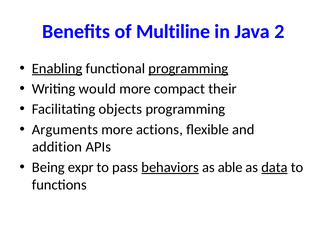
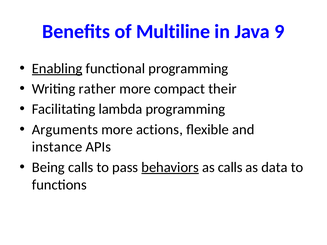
2: 2 -> 9
programming at (188, 69) underline: present -> none
would: would -> rather
objects: objects -> lambda
addition: addition -> instance
Being expr: expr -> calls
as able: able -> calls
data underline: present -> none
